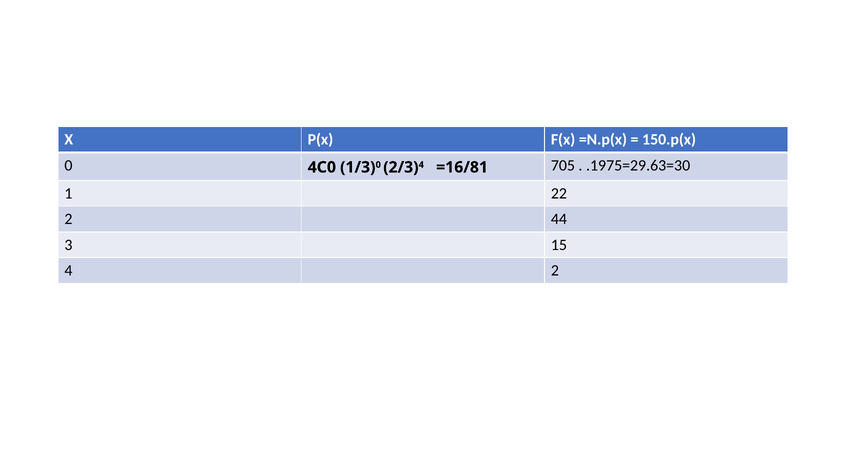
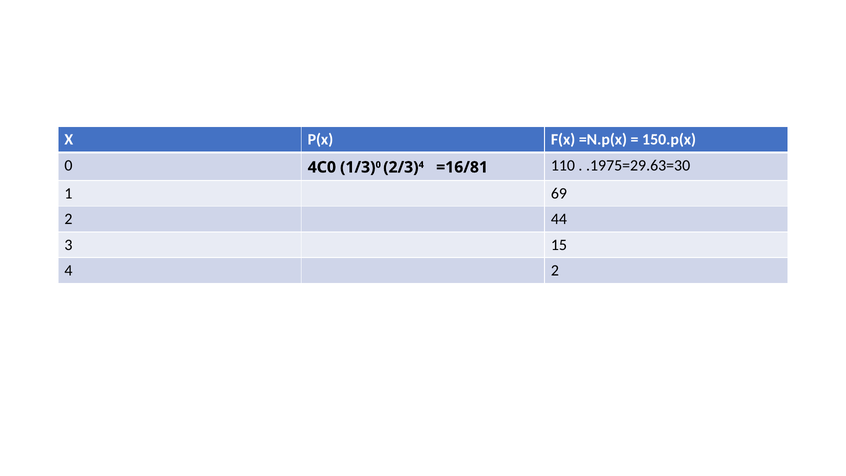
705: 705 -> 110
22: 22 -> 69
